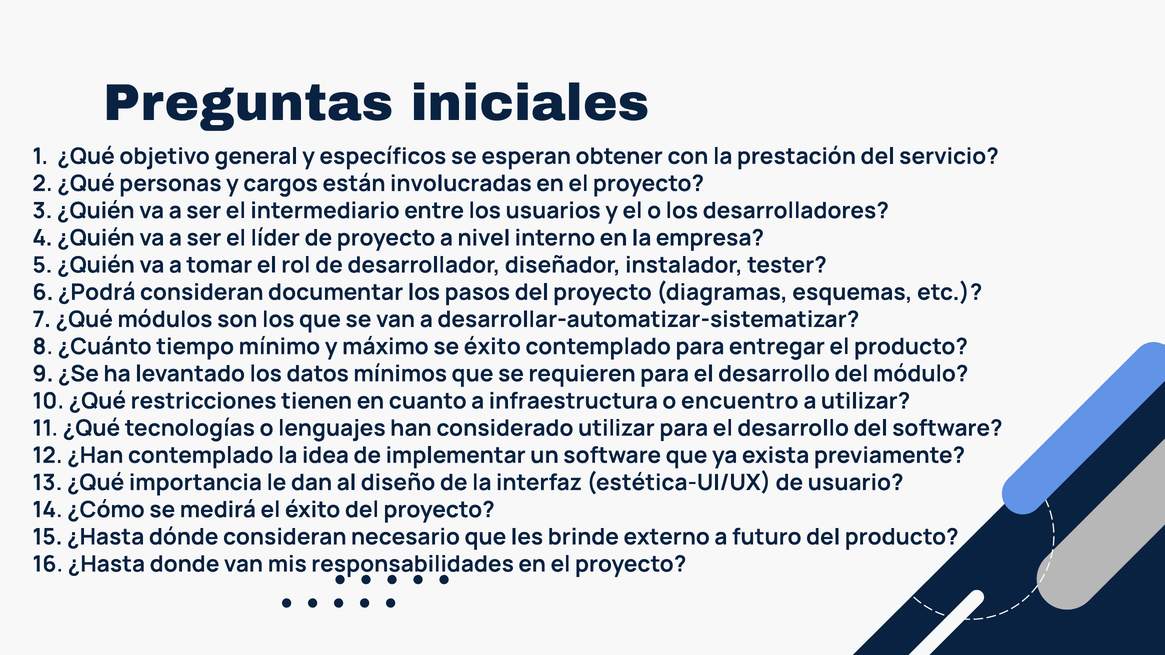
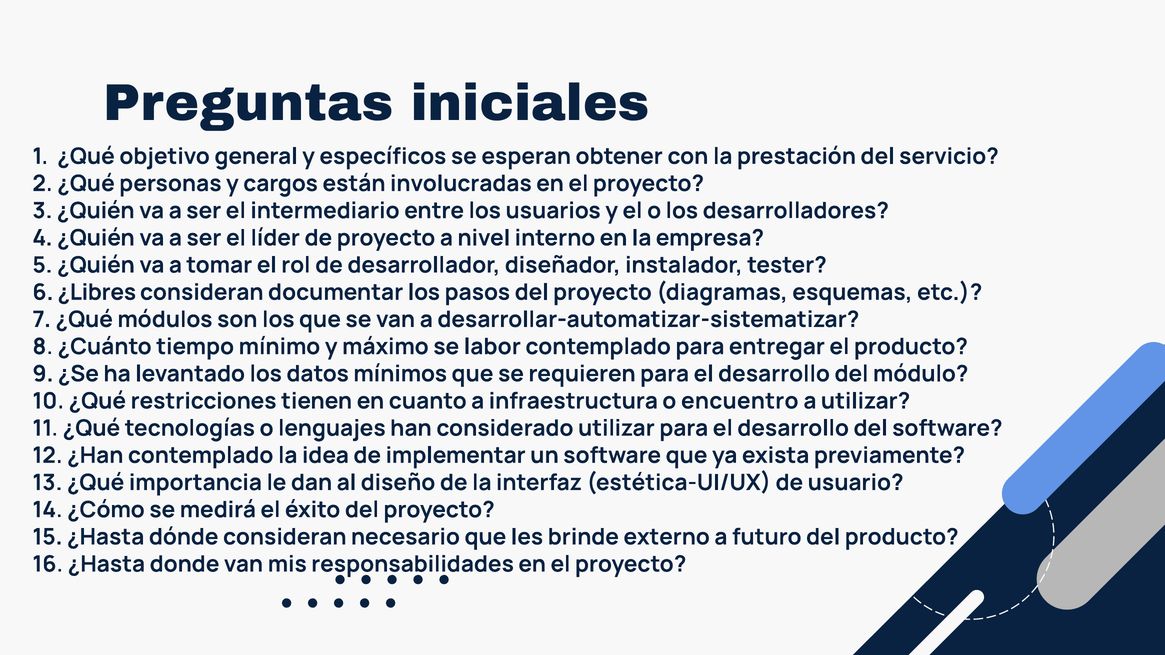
¿Podrá: ¿Podrá -> ¿Libres
se éxito: éxito -> labor
